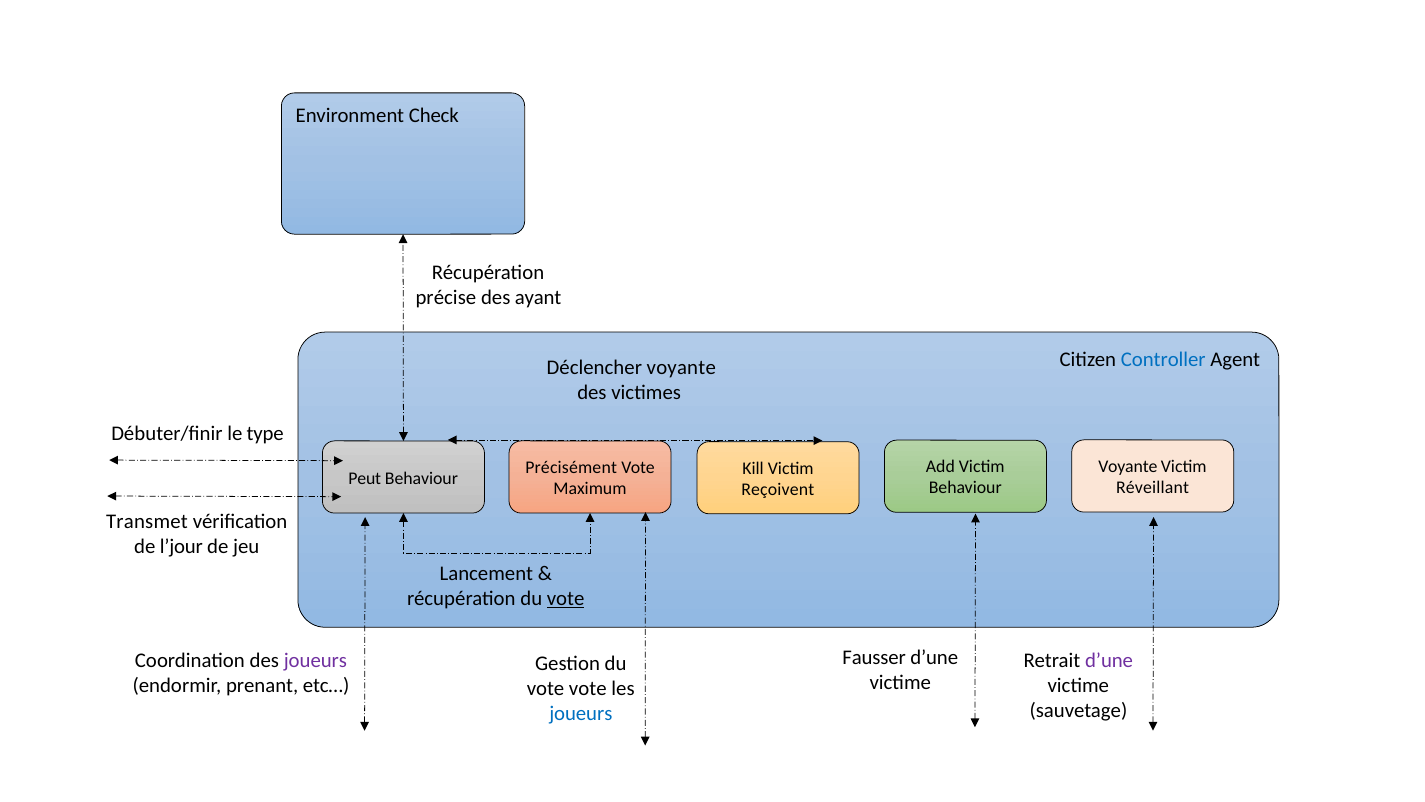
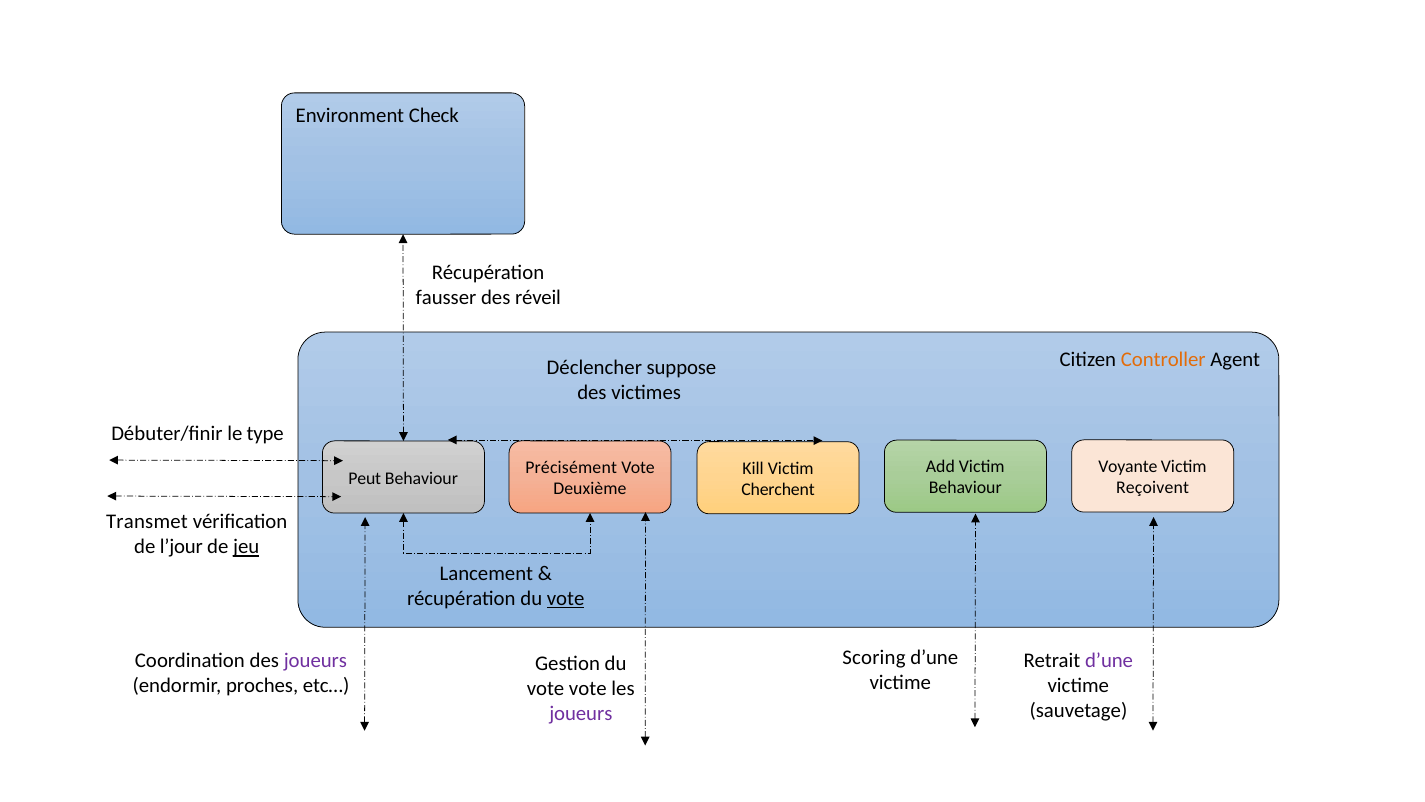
précise: précise -> fausser
ayant: ayant -> réveil
Controller colour: blue -> orange
Déclencher voyante: voyante -> suppose
Réveillant: Réveillant -> Reçoivent
Maximum: Maximum -> Deuxième
Reçoivent: Reçoivent -> Cherchent
jeu underline: none -> present
Fausser: Fausser -> Scoring
prenant: prenant -> proches
joueurs at (581, 713) colour: blue -> purple
